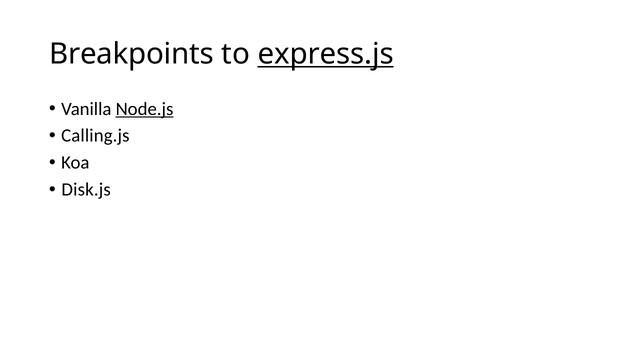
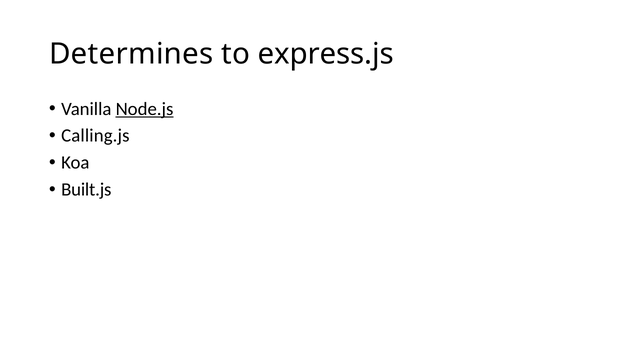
Breakpoints: Breakpoints -> Determines
express.js underline: present -> none
Disk.js: Disk.js -> Built.js
